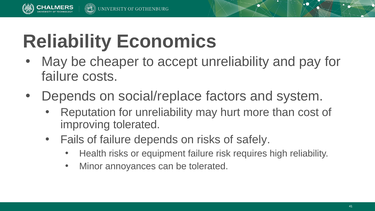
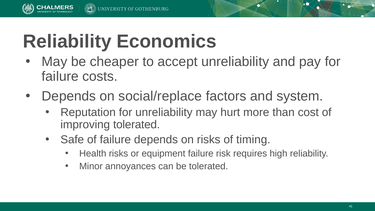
Fails: Fails -> Safe
safely: safely -> timing
